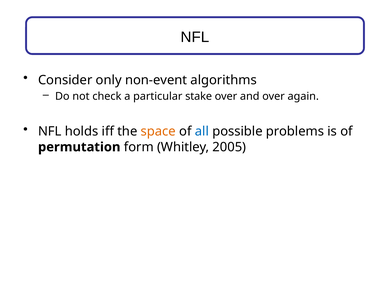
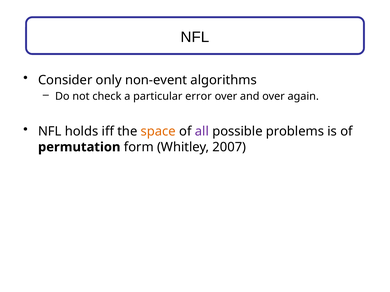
stake: stake -> error
all colour: blue -> purple
2005: 2005 -> 2007
